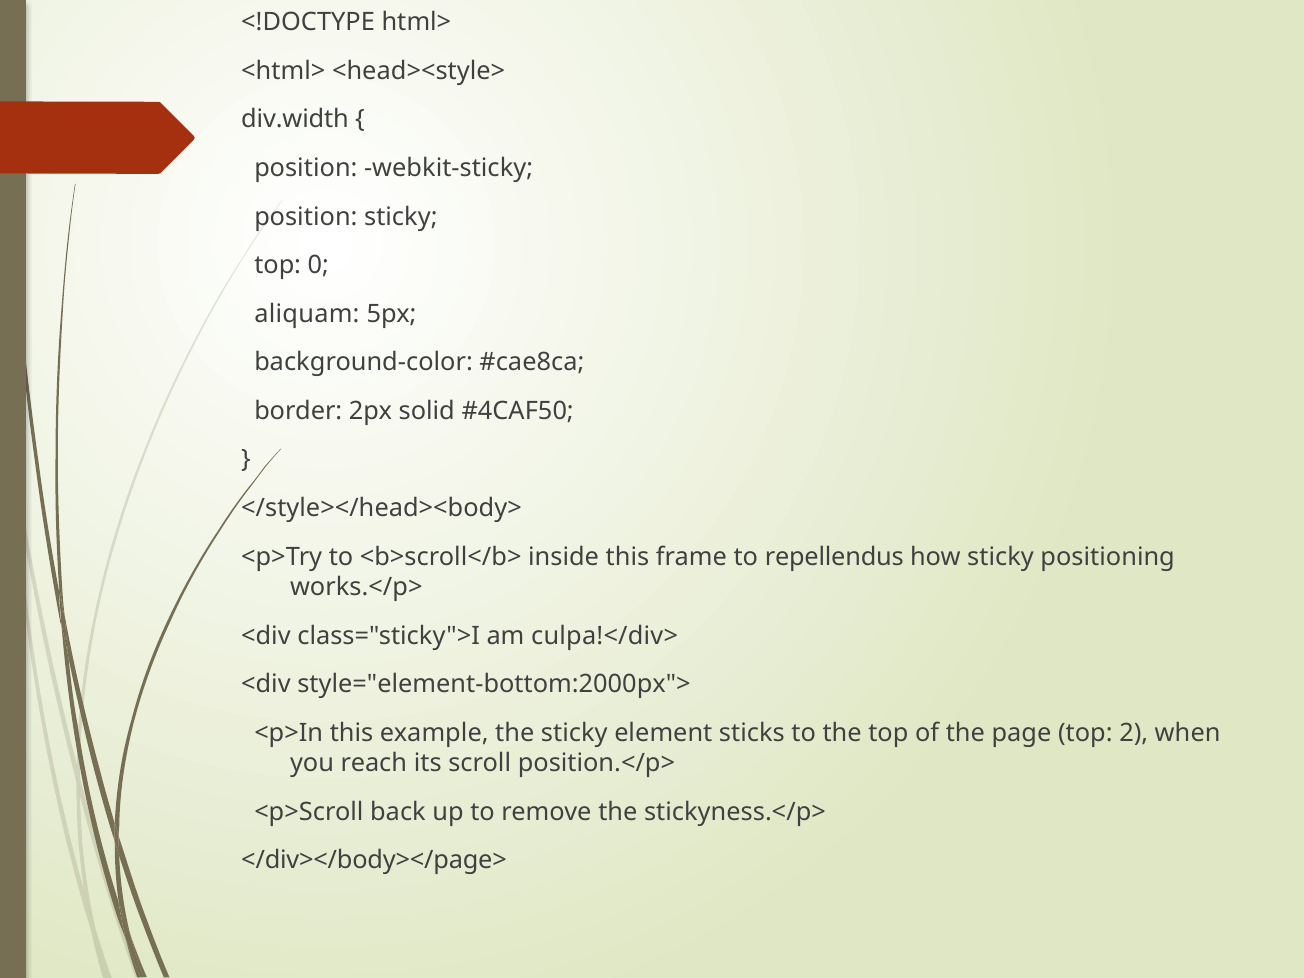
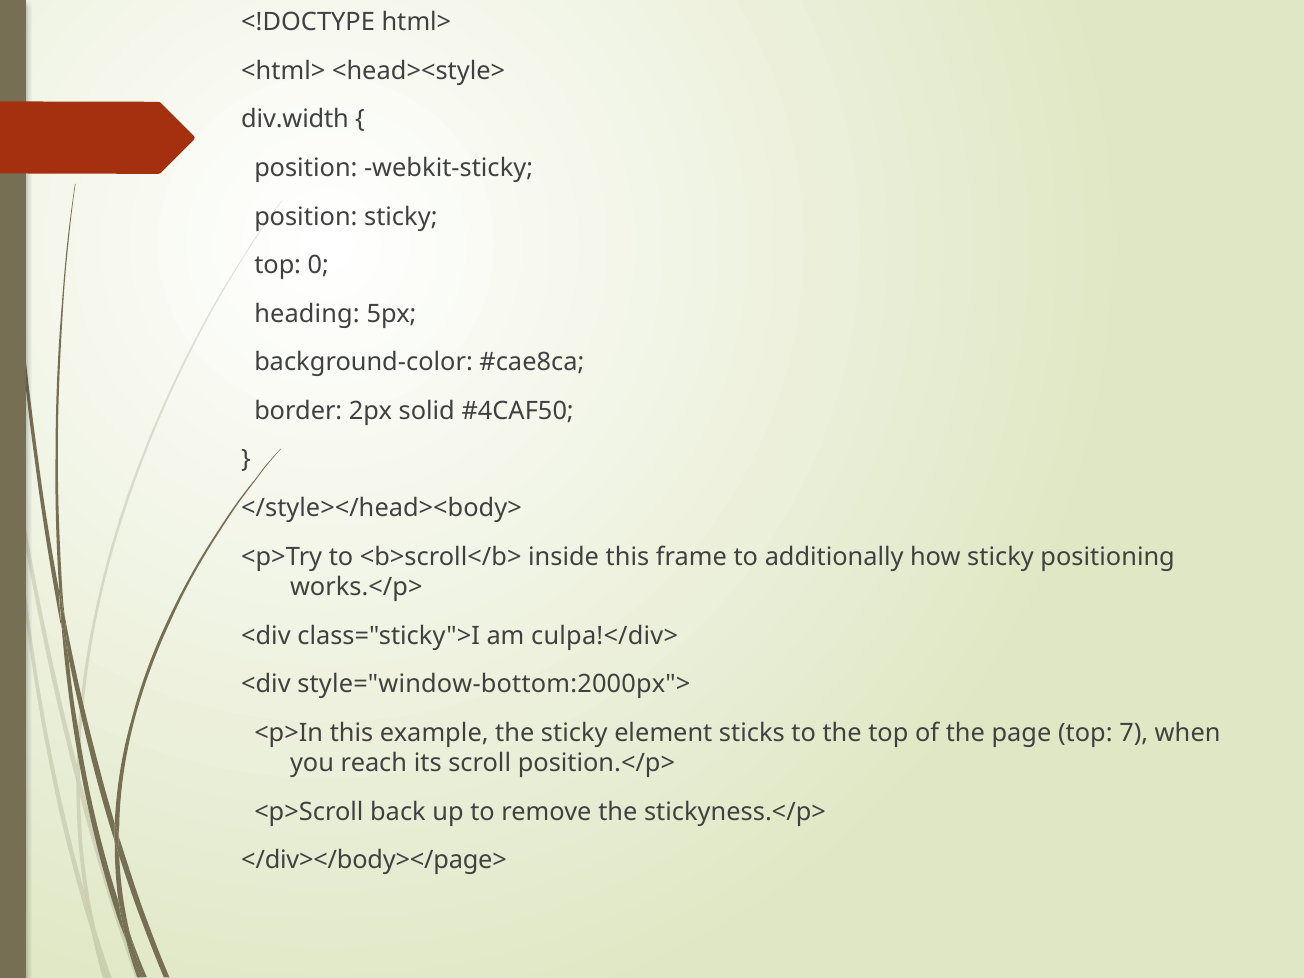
aliquam: aliquam -> heading
repellendus: repellendus -> additionally
style="element-bottom:2000px">: style="element-bottom:2000px"> -> style="window-bottom:2000px">
2: 2 -> 7
